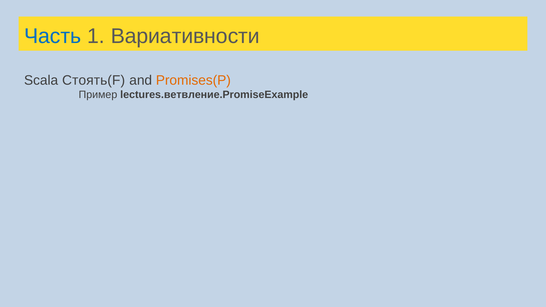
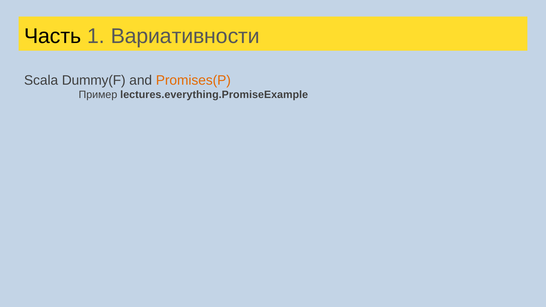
Часть colour: blue -> black
Стоять(F: Стоять(F -> Dummy(F
lectures.ветвление.PromiseExample: lectures.ветвление.PromiseExample -> lectures.everything.PromiseExample
